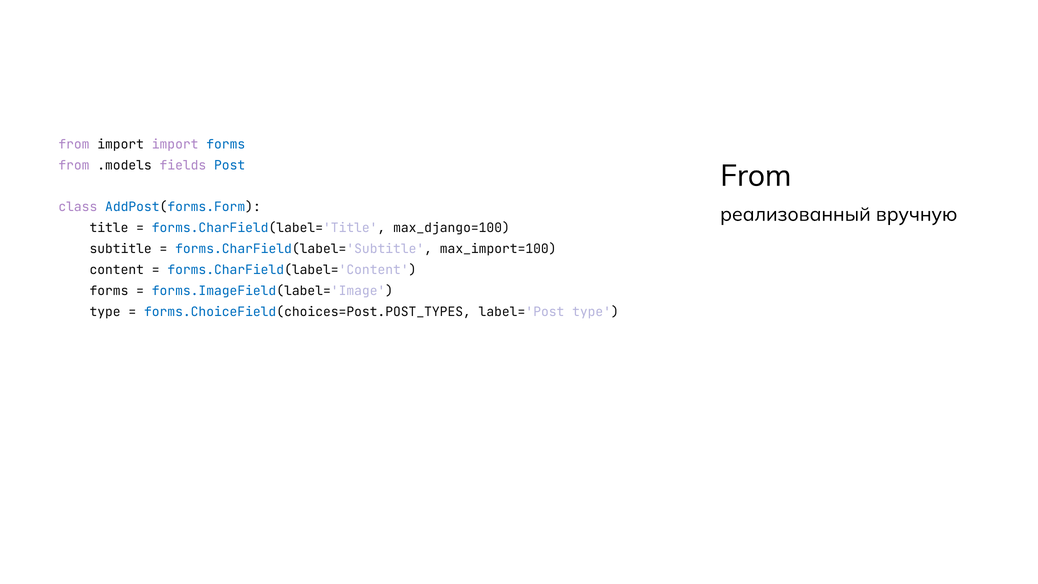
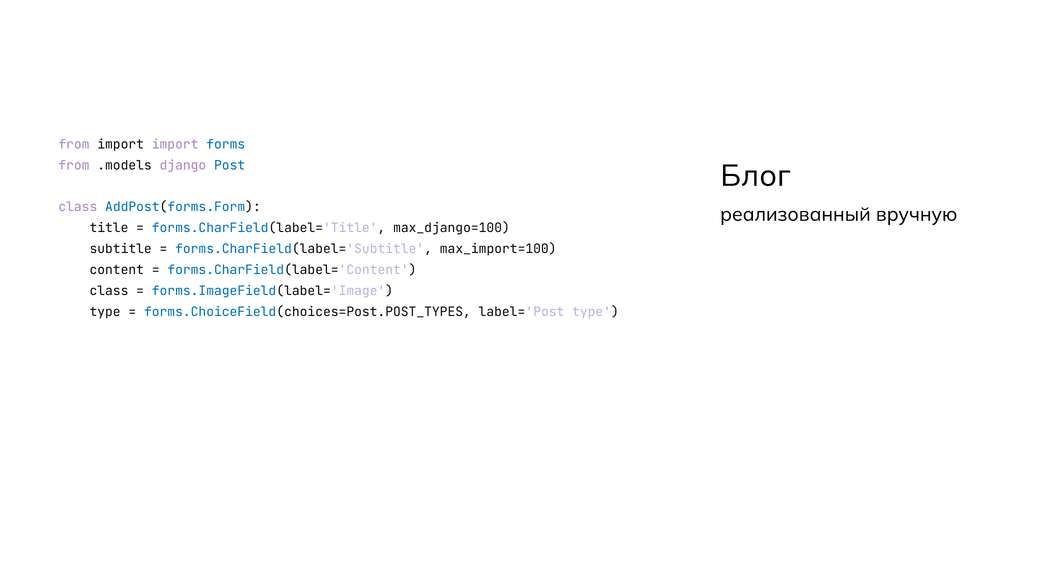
fields: fields -> django
From at (756, 176): From -> Блог
forms at (109, 291): forms -> class
